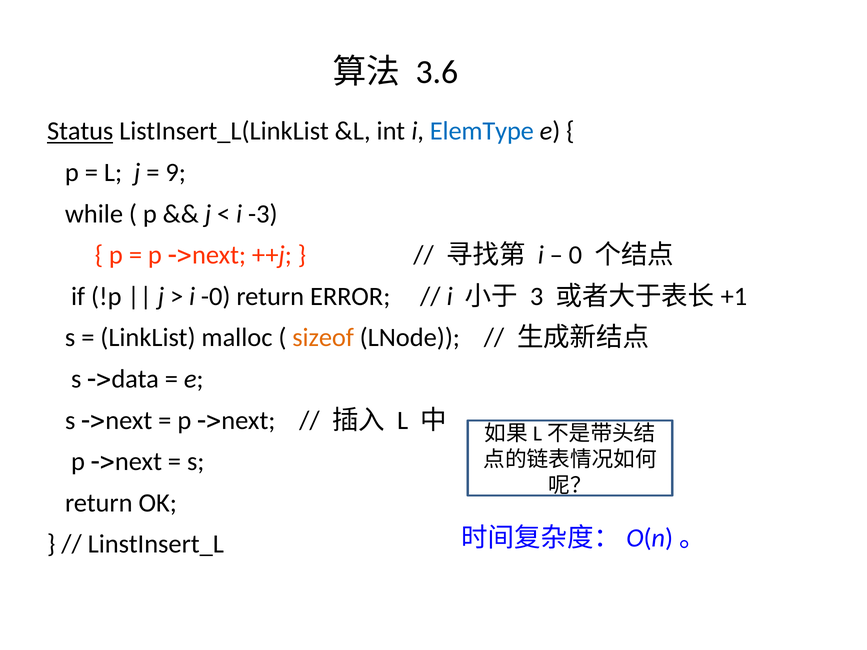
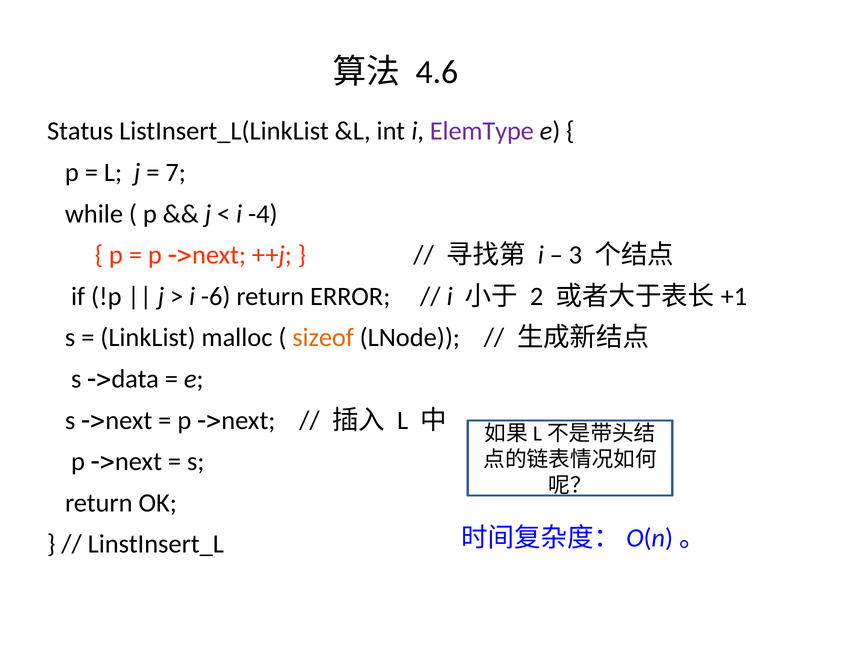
3.6: 3.6 -> 4.6
Status underline: present -> none
ElemType colour: blue -> purple
9: 9 -> 7
-3: -3 -> -4
0: 0 -> 3
-0: -0 -> -6
3: 3 -> 2
